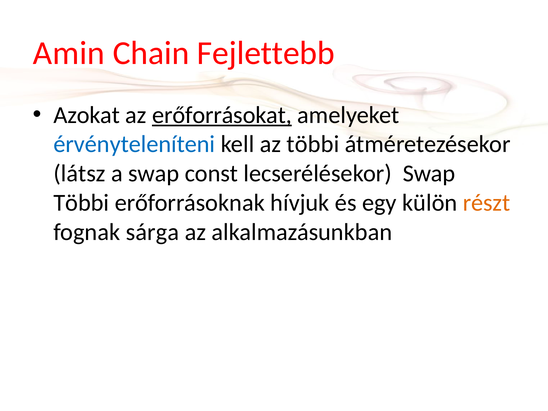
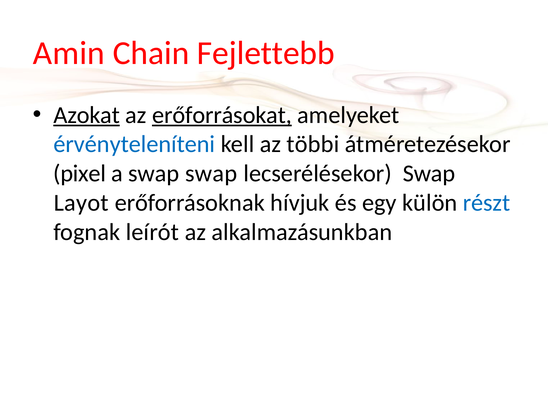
Azokat underline: none -> present
látsz: látsz -> pixel
swap const: const -> swap
Többi at (81, 203): Többi -> Layot
részt colour: orange -> blue
sárga: sárga -> leírót
